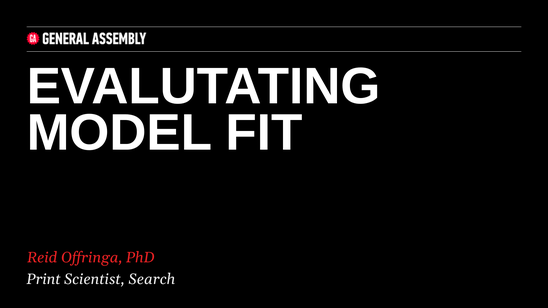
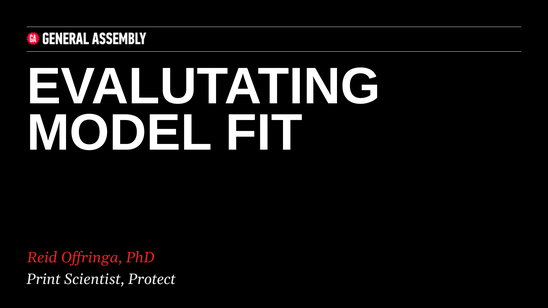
Search: Search -> Protect
